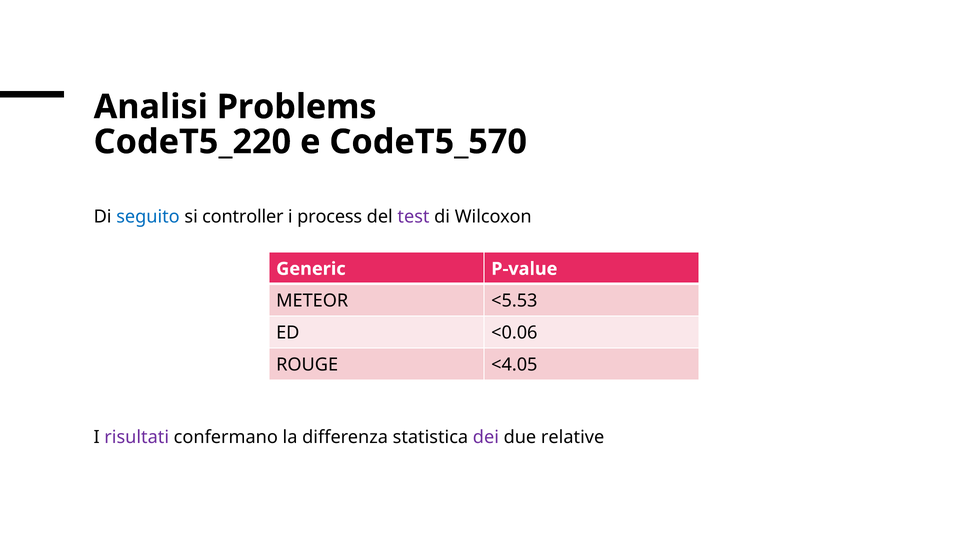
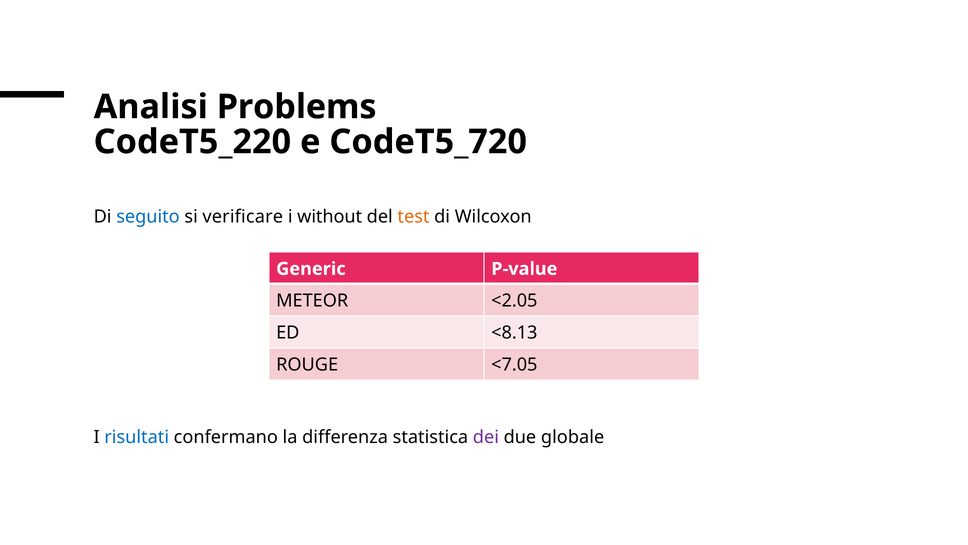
CodeT5_570: CodeT5_570 -> CodeT5_720
controller: controller -> verificare
process: process -> without
test colour: purple -> orange
<5.53: <5.53 -> <2.05
<0.06: <0.06 -> <8.13
<4.05: <4.05 -> <7.05
risultati colour: purple -> blue
relative: relative -> globale
